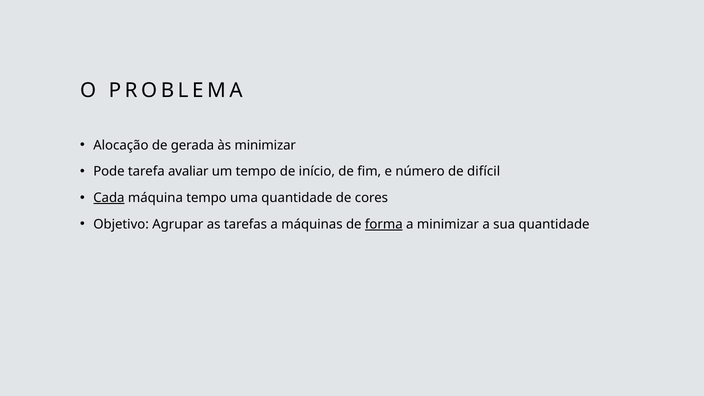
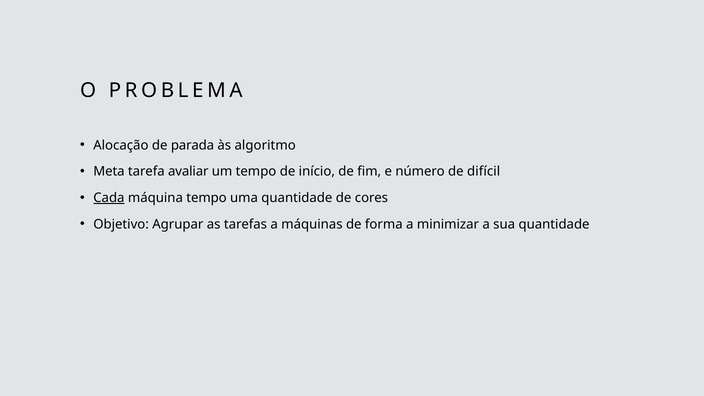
gerada: gerada -> parada
às minimizar: minimizar -> algoritmo
Pode: Pode -> Meta
forma underline: present -> none
